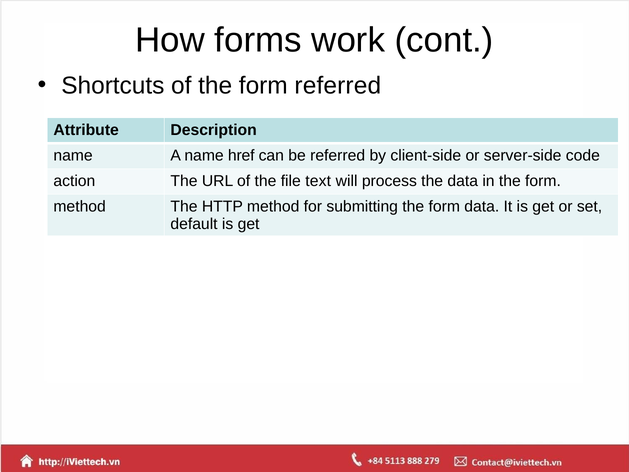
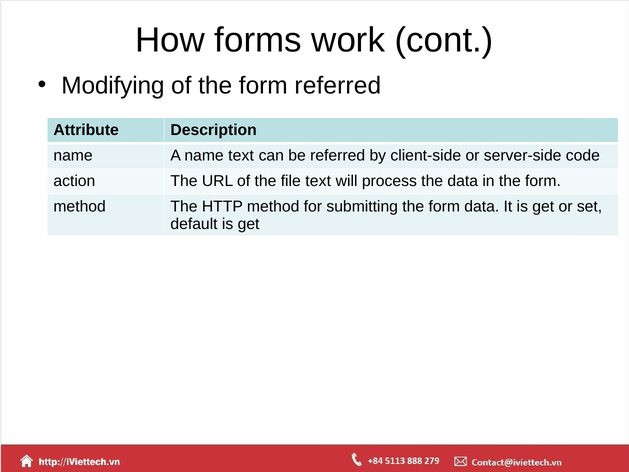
Shortcuts: Shortcuts -> Modifying
name href: href -> text
